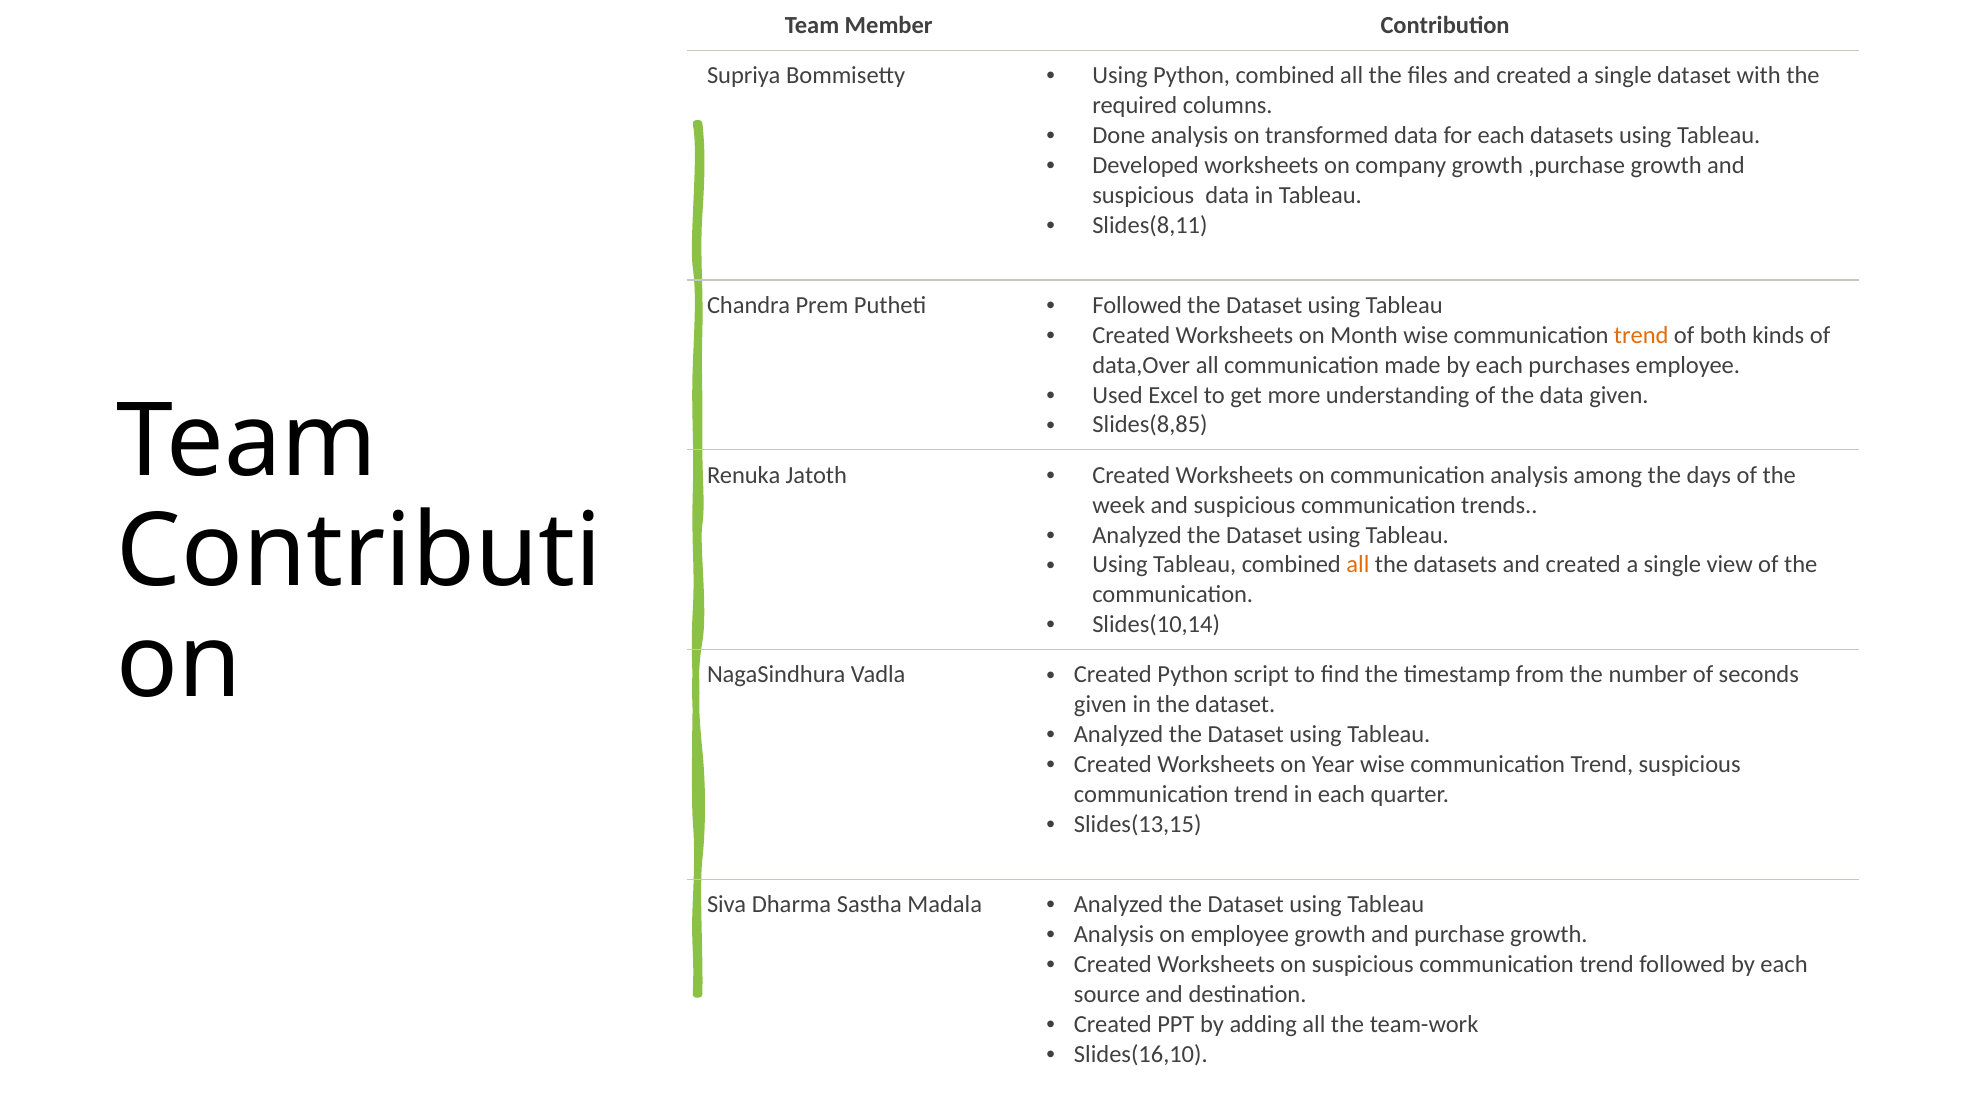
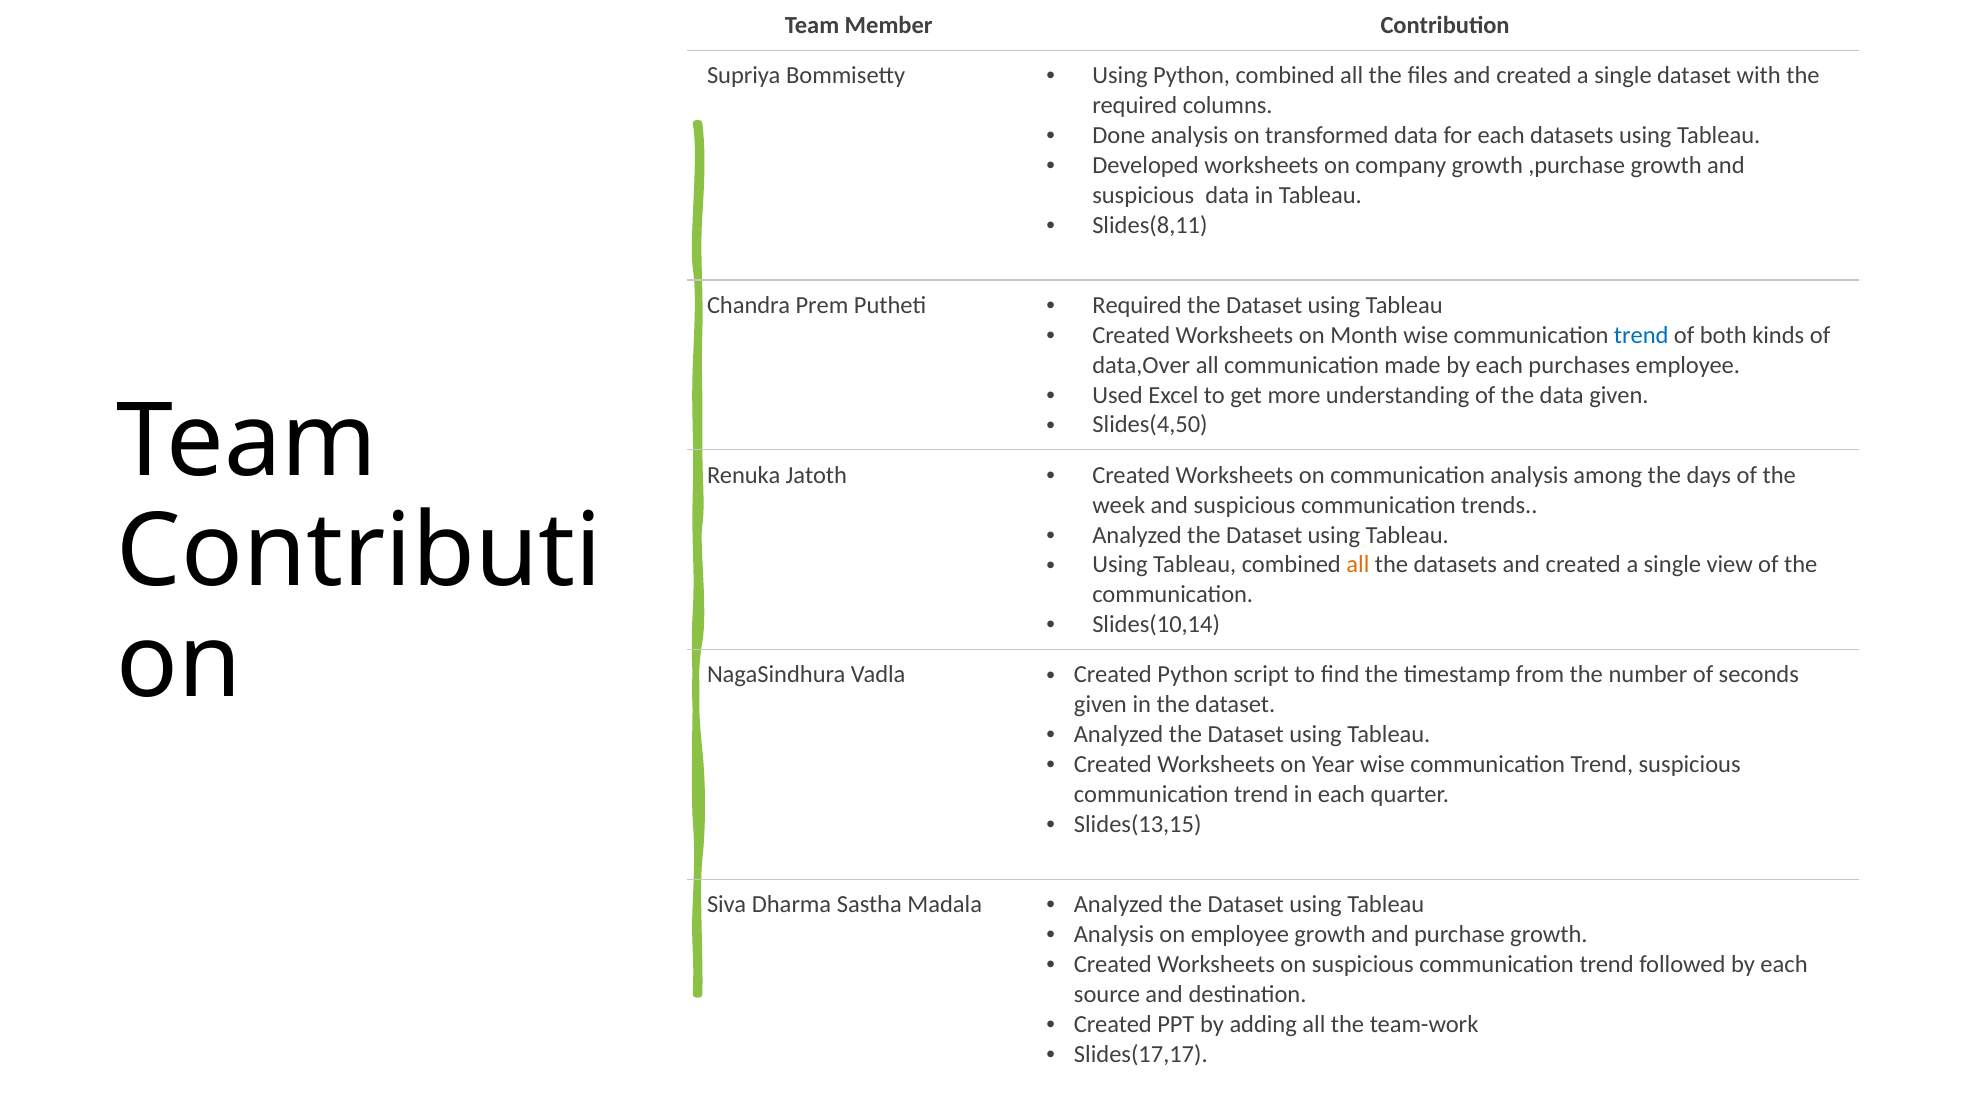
Followed at (1137, 305): Followed -> Required
trend at (1641, 335) colour: orange -> blue
Slides(8,85: Slides(8,85 -> Slides(4,50
Slides(16,10: Slides(16,10 -> Slides(17,17
